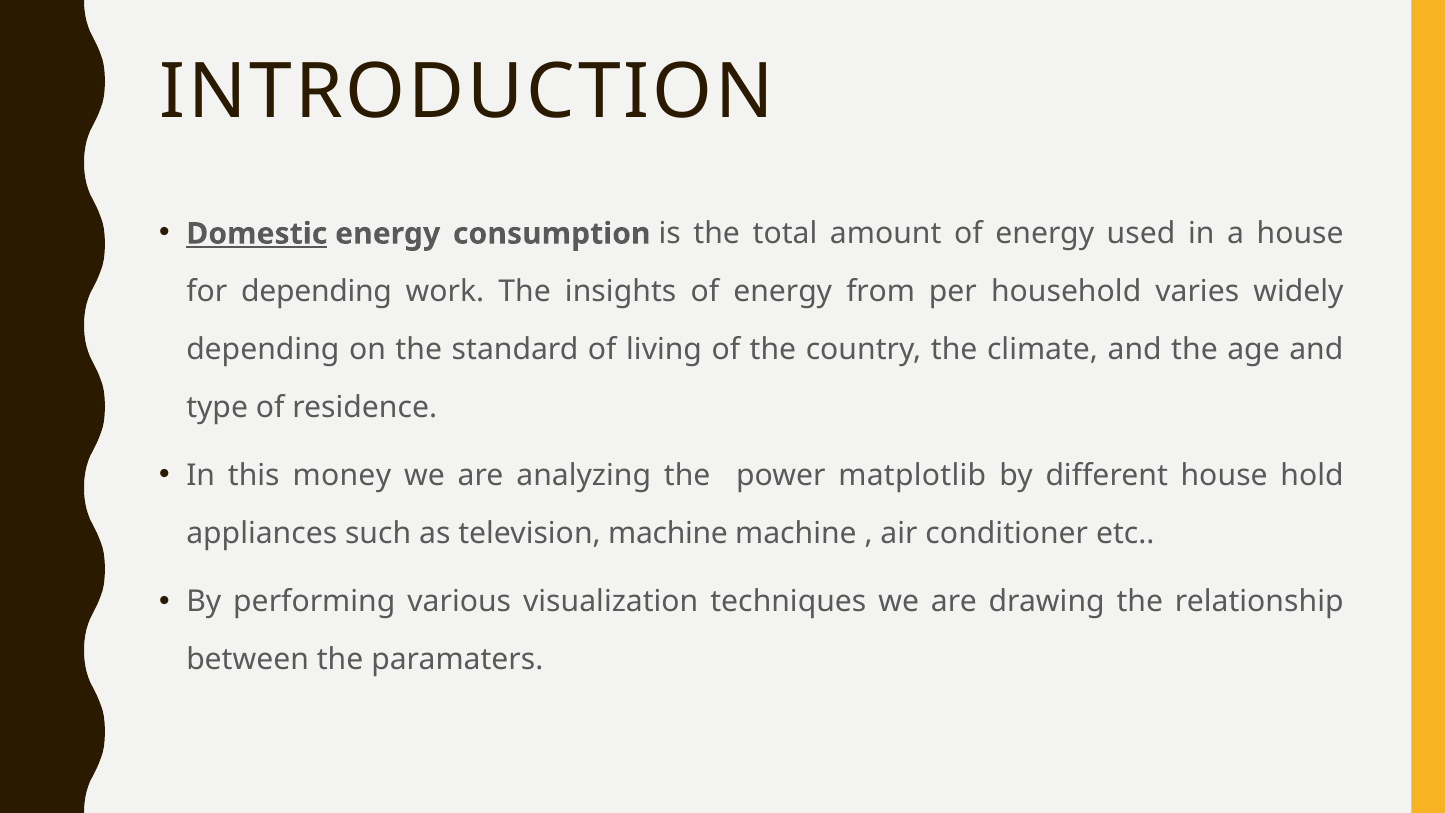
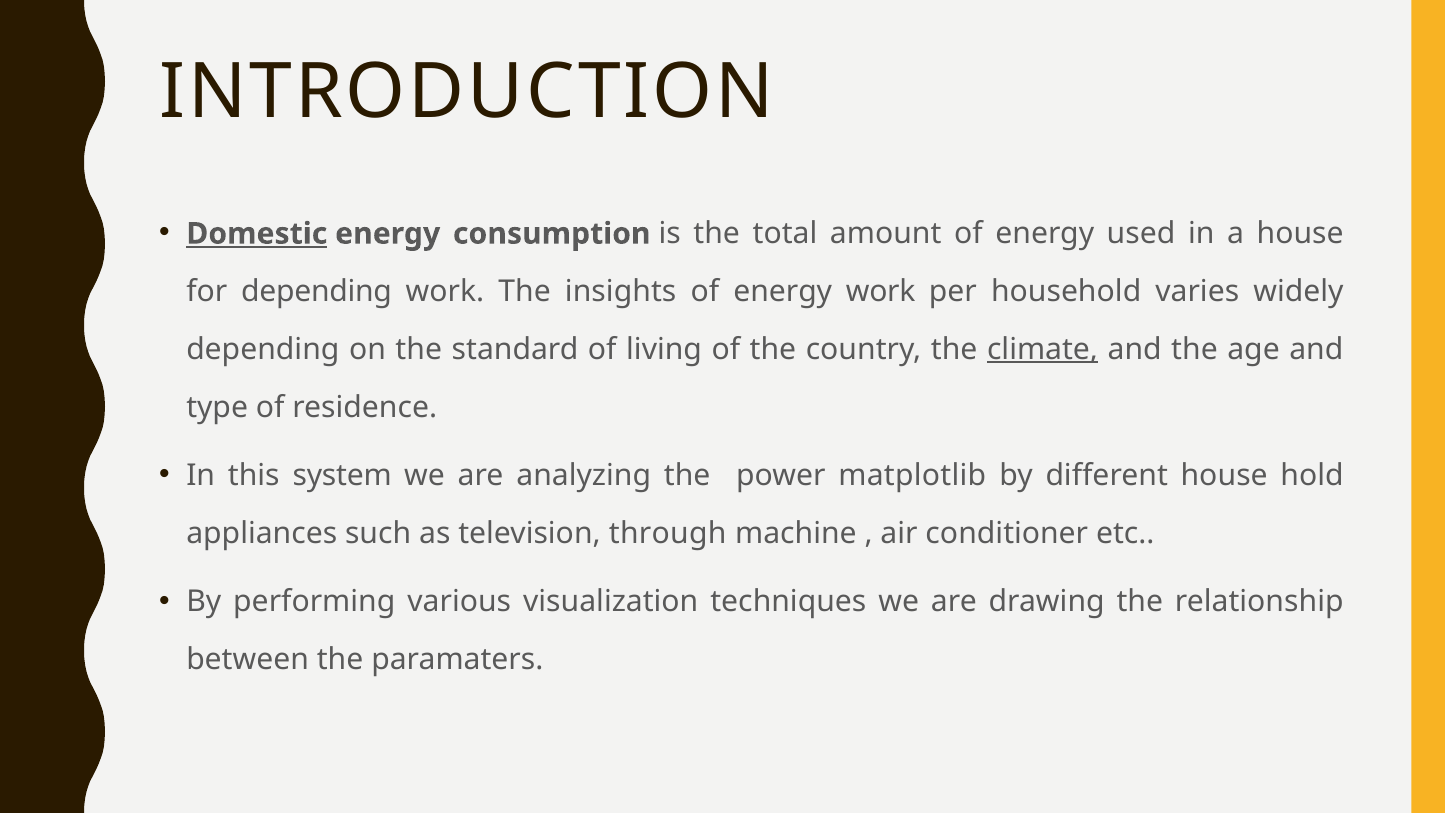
energy from: from -> work
climate underline: none -> present
money: money -> system
television machine: machine -> through
